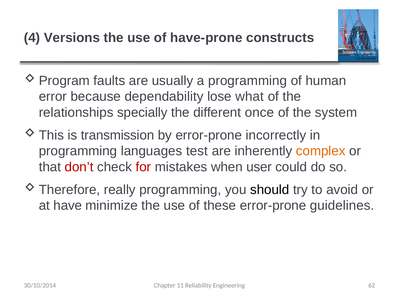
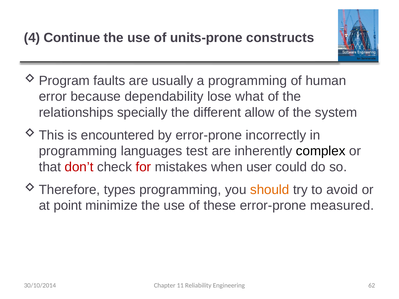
Versions: Versions -> Continue
have-prone: have-prone -> units-prone
once: once -> allow
transmission: transmission -> encountered
complex colour: orange -> black
really: really -> types
should colour: black -> orange
have: have -> point
guidelines: guidelines -> measured
